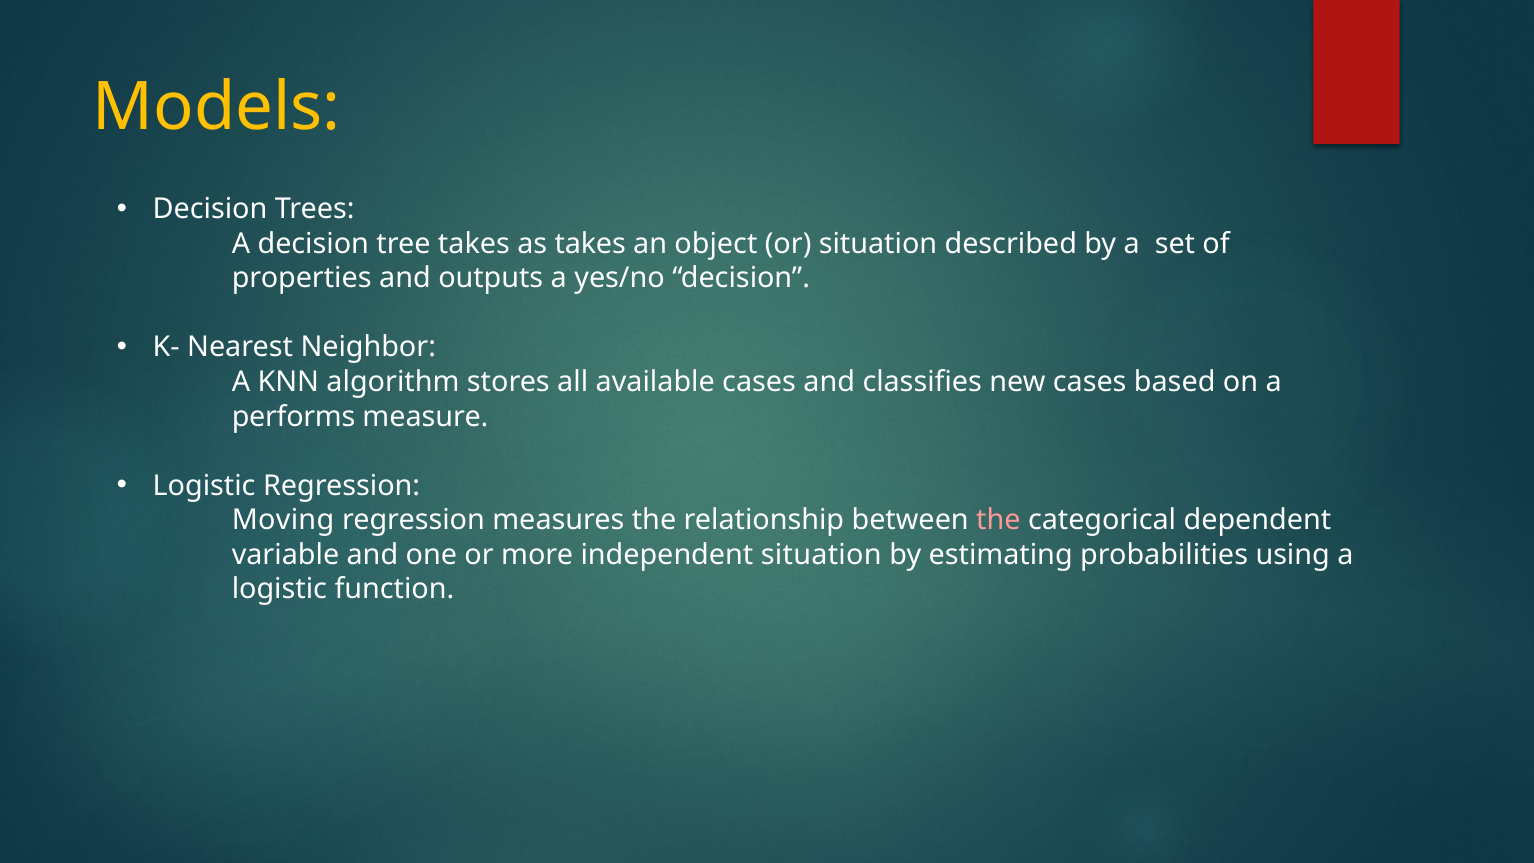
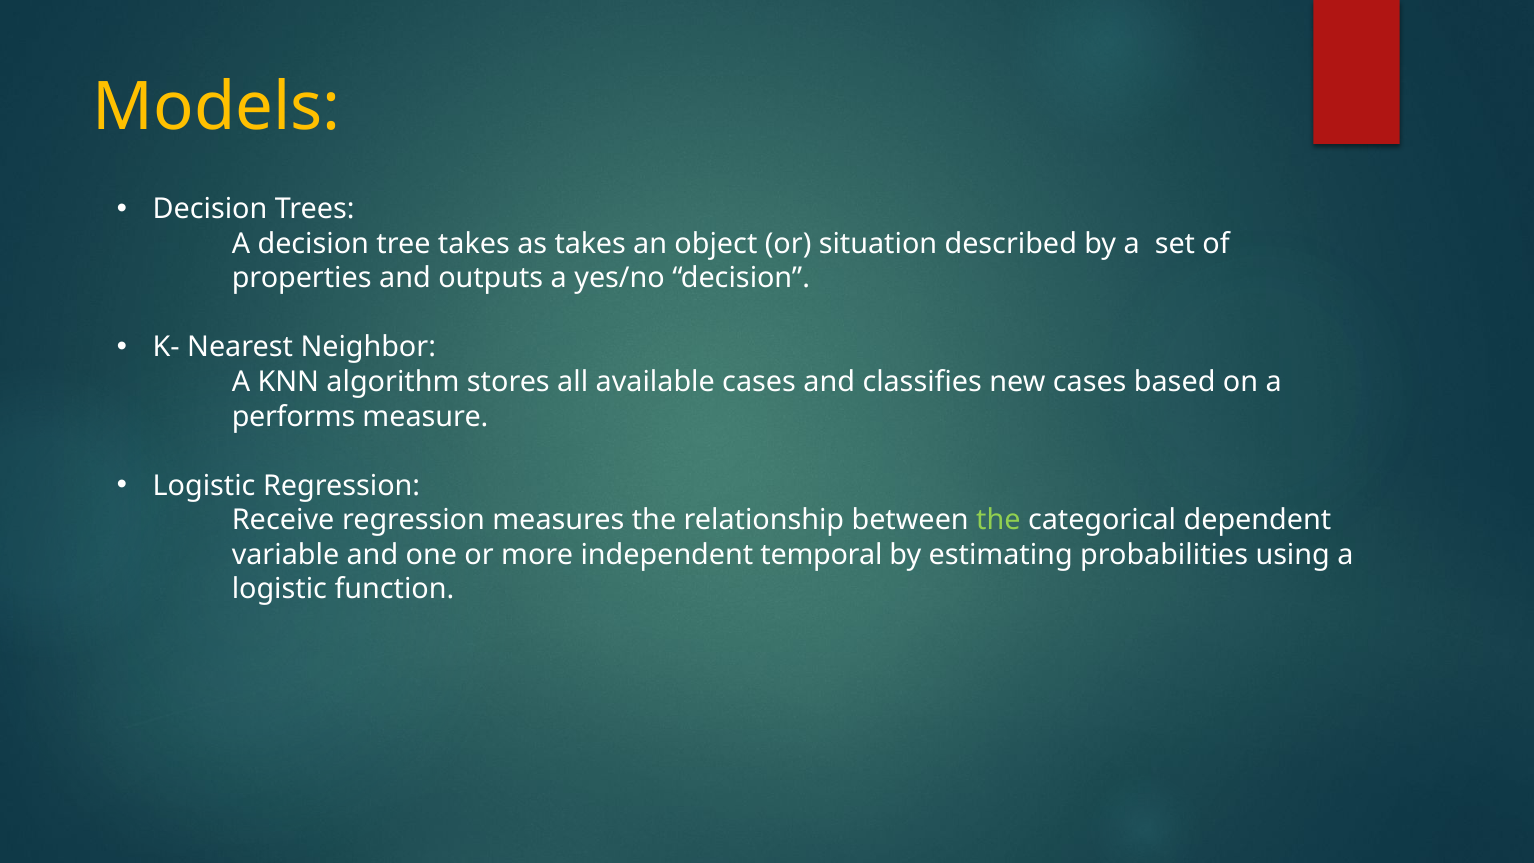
Moving: Moving -> Receive
the at (998, 520) colour: pink -> light green
independent situation: situation -> temporal
